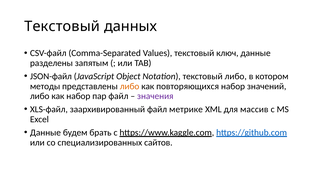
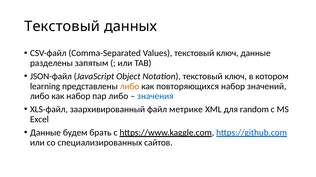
Notation текстовый либо: либо -> ключ
методы: методы -> learning
пар файл: файл -> либо
значения colour: purple -> blue
массив: массив -> random
